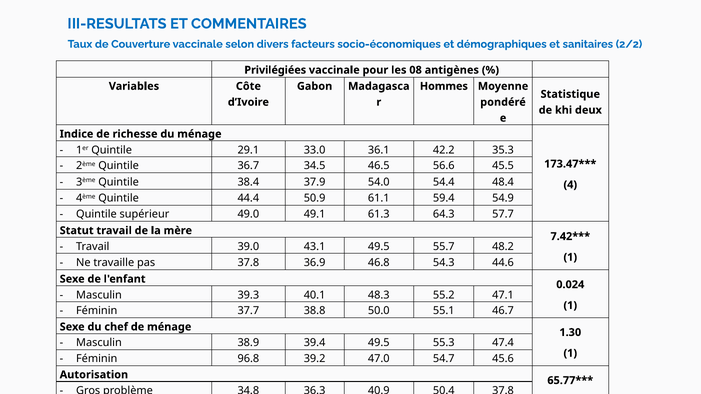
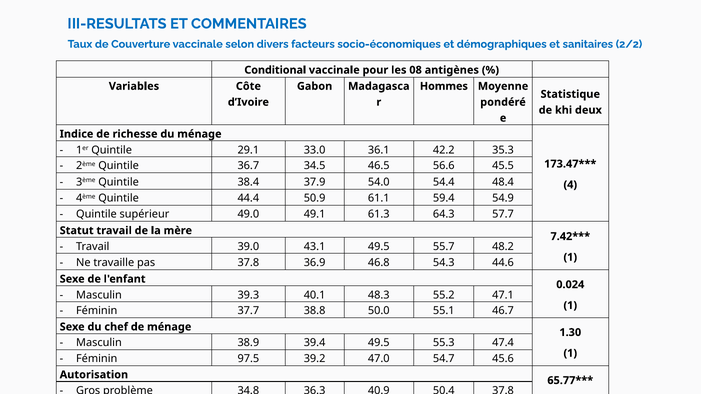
Privilégiées: Privilégiées -> Conditional
96.8: 96.8 -> 97.5
